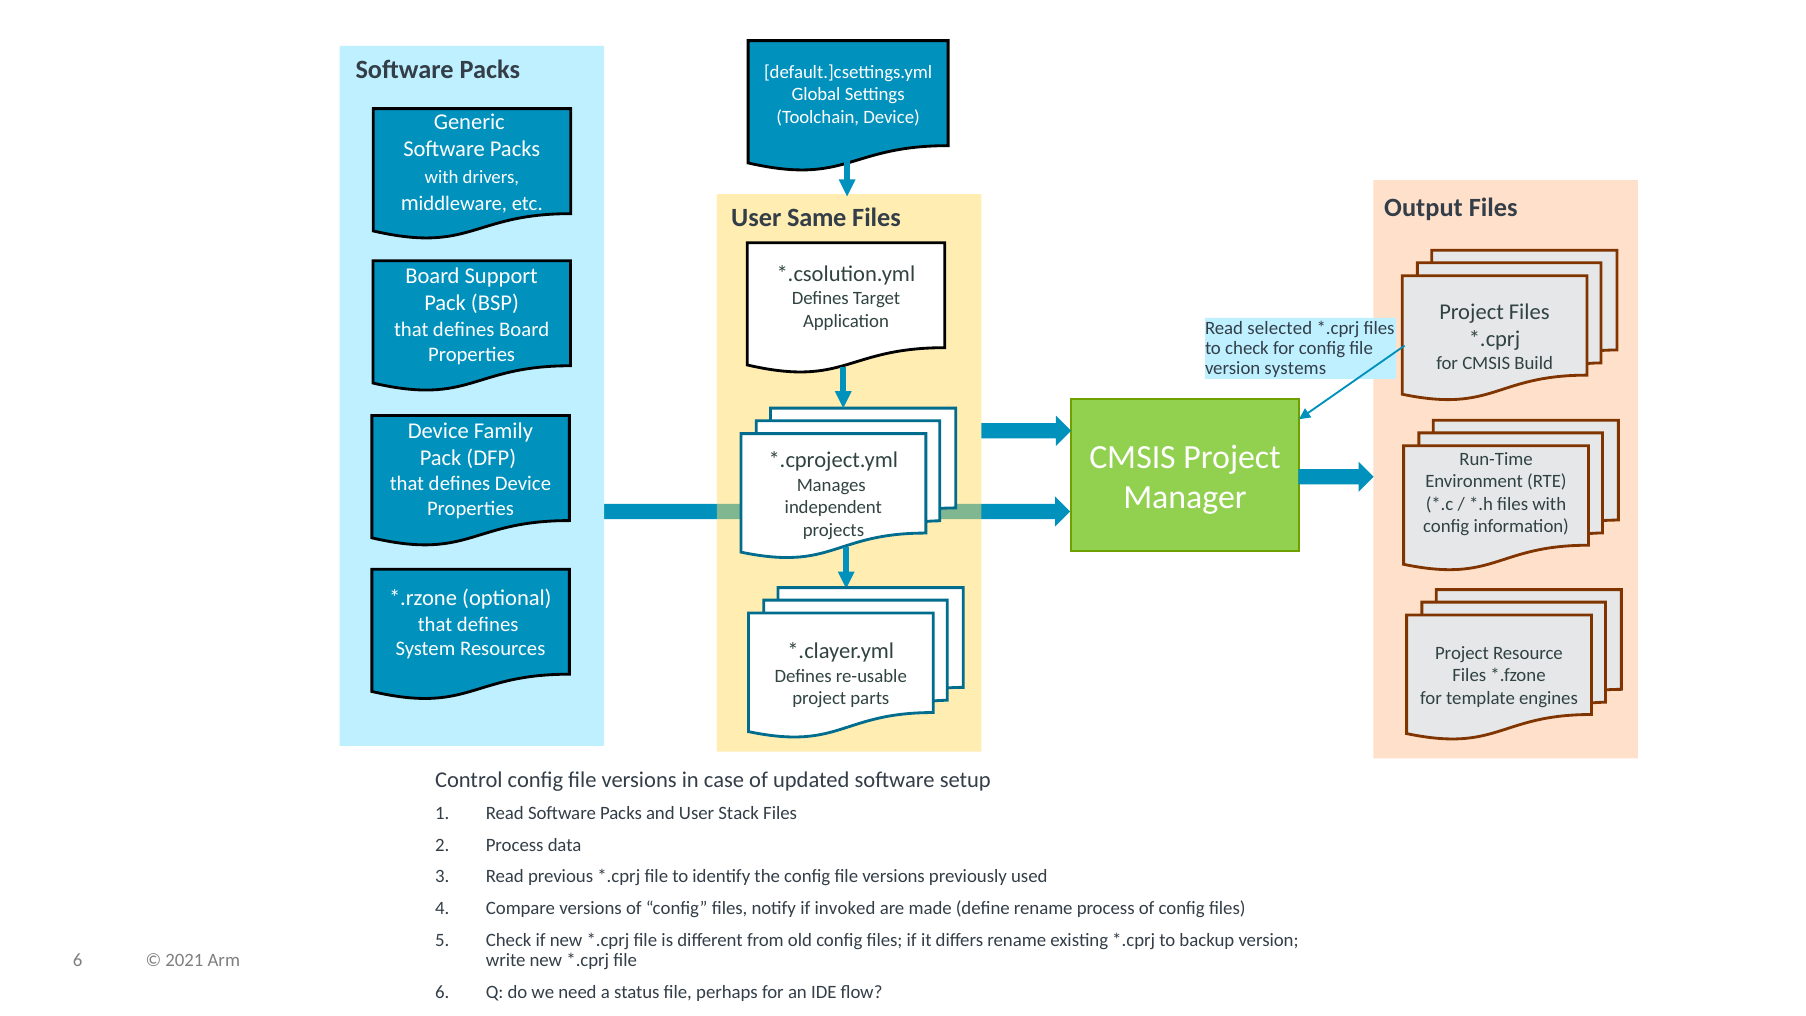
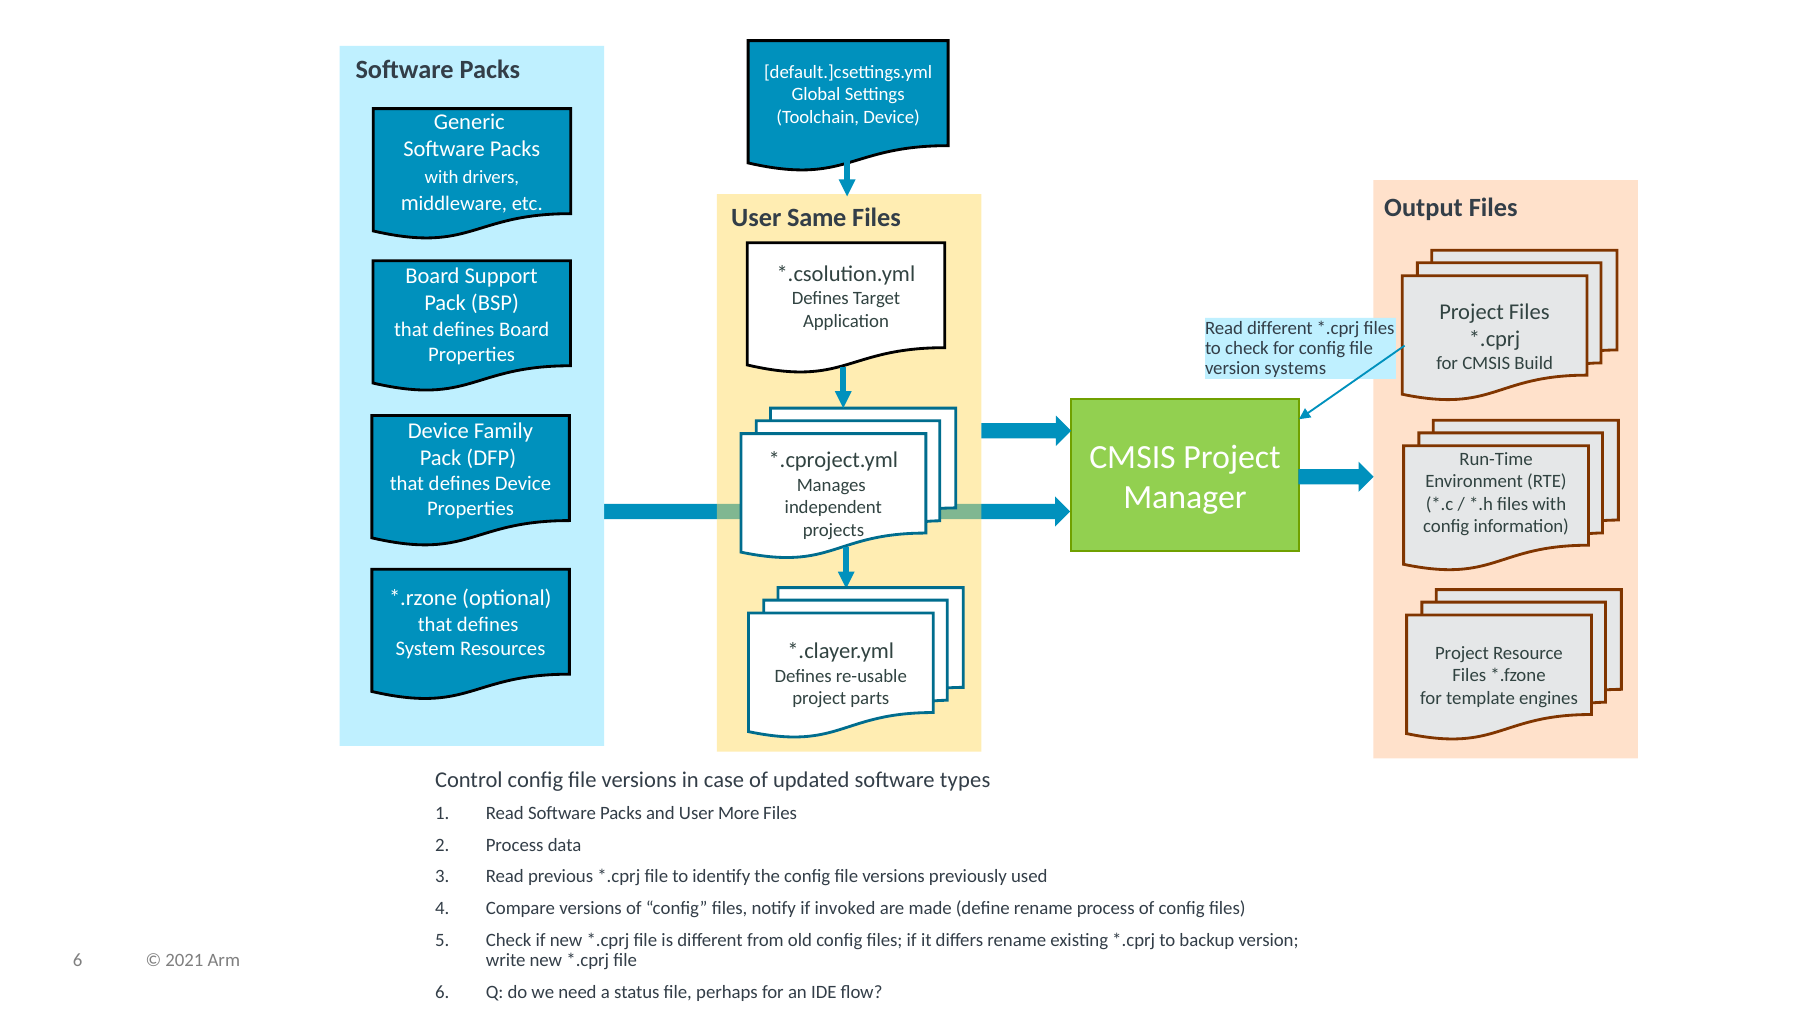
Read selected: selected -> different
setup: setup -> types
Stack: Stack -> More
